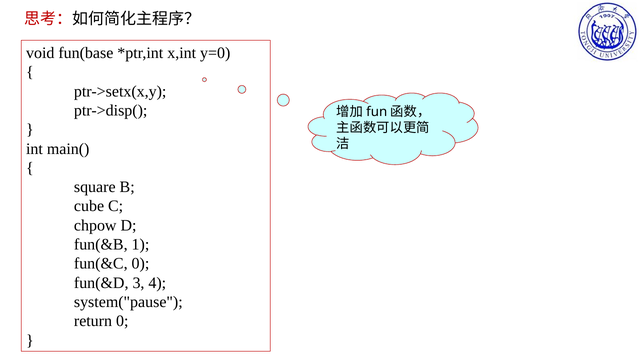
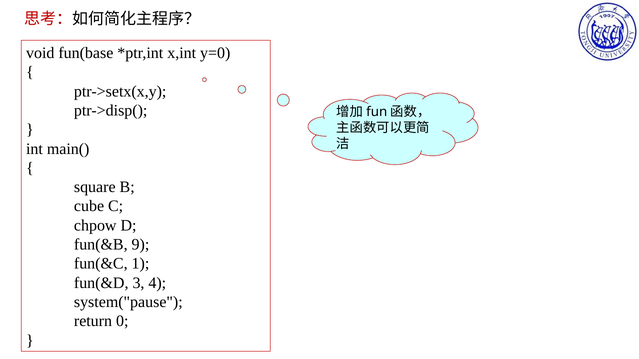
1: 1 -> 9
fun(&C 0: 0 -> 1
